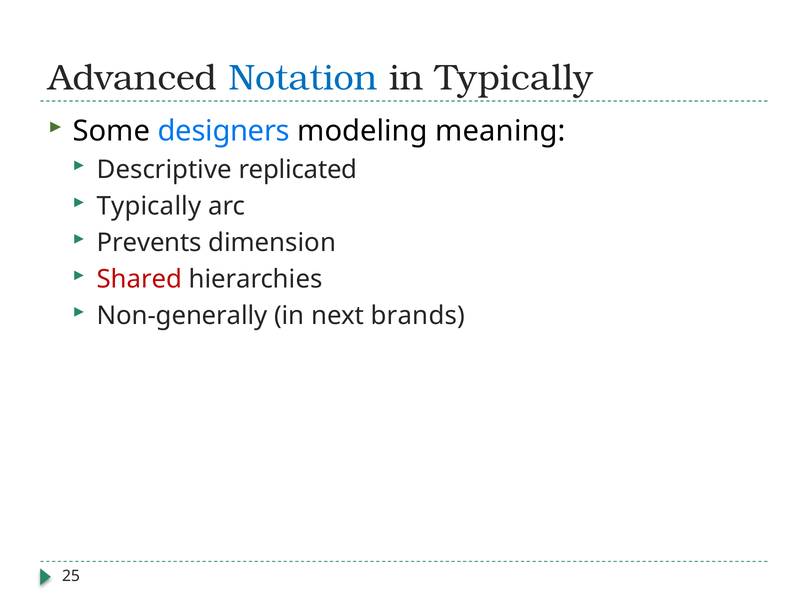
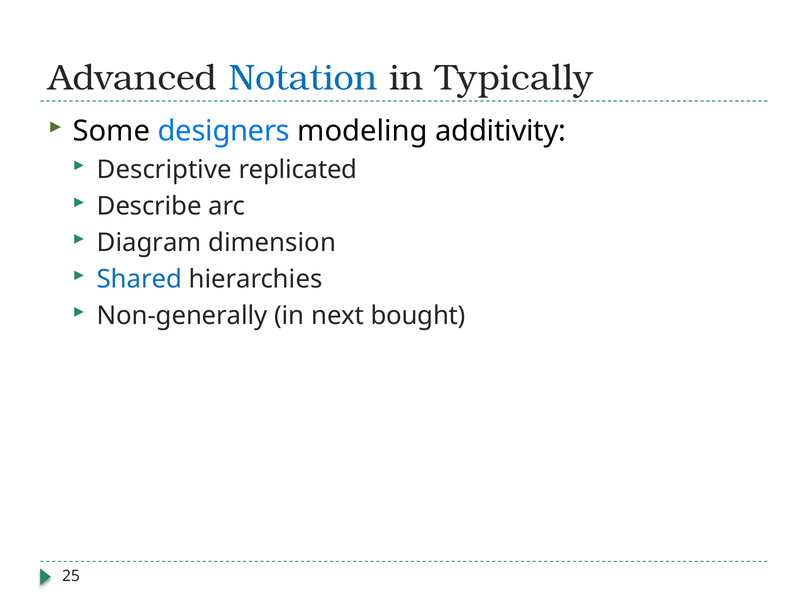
meaning: meaning -> additivity
Typically at (149, 206): Typically -> Describe
Prevents: Prevents -> Diagram
Shared colour: red -> blue
brands: brands -> bought
